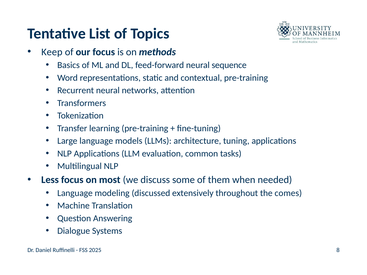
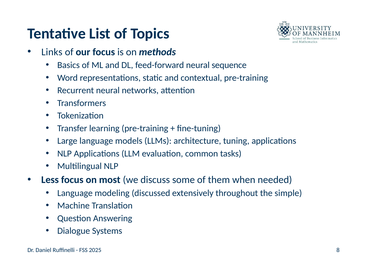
Keep: Keep -> Links
comes: comes -> simple
